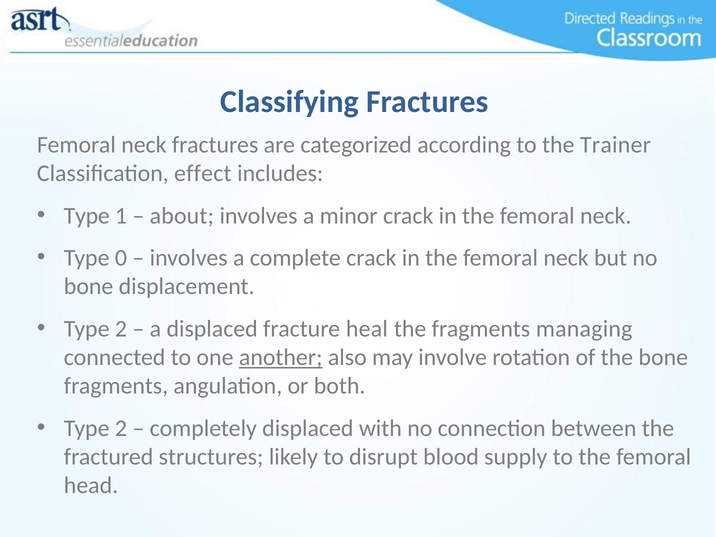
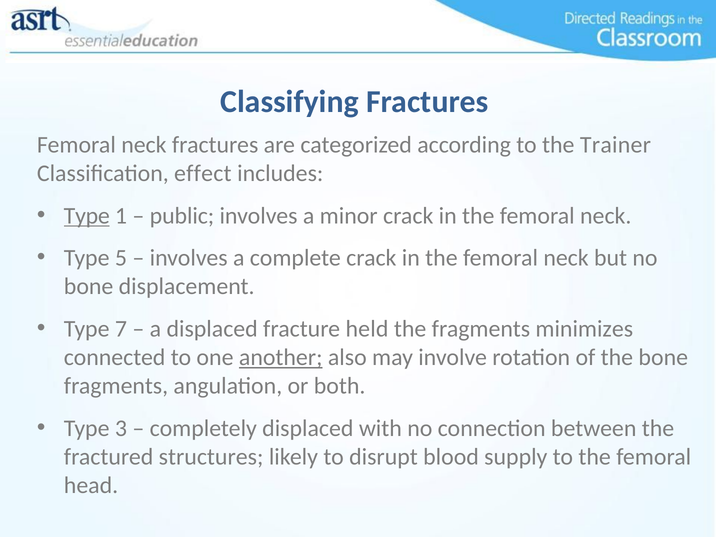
Type at (87, 216) underline: none -> present
about: about -> public
0: 0 -> 5
2 at (121, 329): 2 -> 7
heal: heal -> held
managing: managing -> minimizes
2 at (121, 428): 2 -> 3
